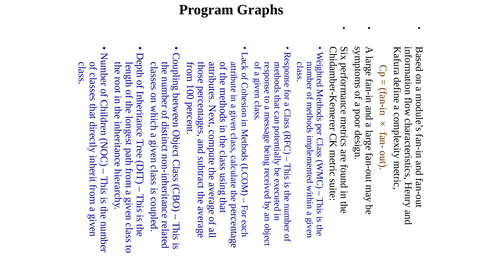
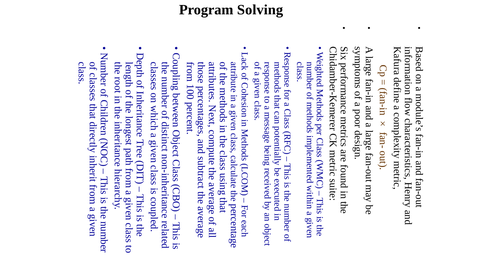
Graphs: Graphs -> Solving
